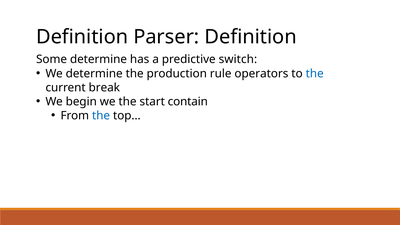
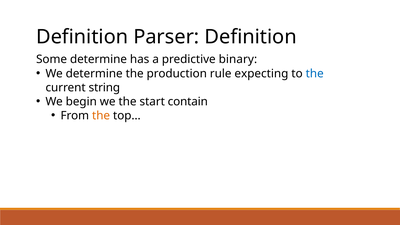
switch: switch -> binary
operators: operators -> expecting
break: break -> string
the at (101, 116) colour: blue -> orange
